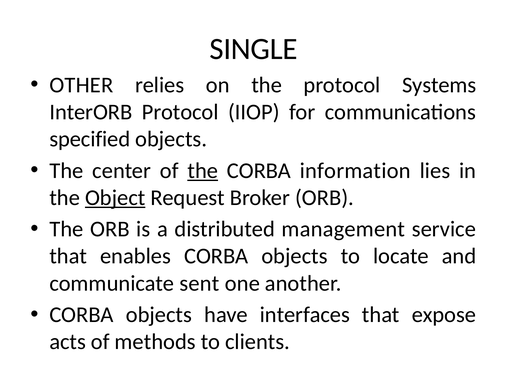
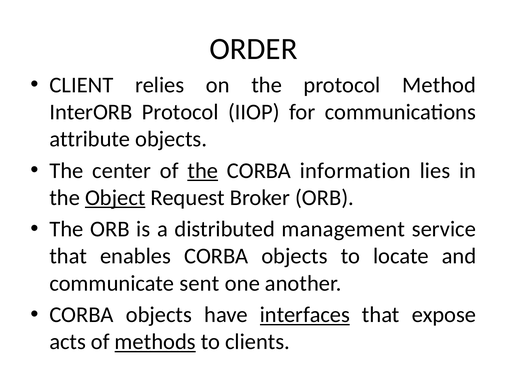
SINGLE: SINGLE -> ORDER
OTHER: OTHER -> CLIENT
Systems: Systems -> Method
specified: specified -> attribute
interfaces underline: none -> present
methods underline: none -> present
